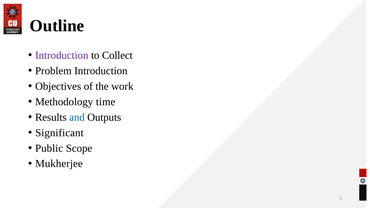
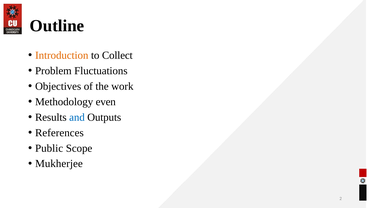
Introduction at (62, 55) colour: purple -> orange
Problem Introduction: Introduction -> Fluctuations
time: time -> even
Significant: Significant -> References
